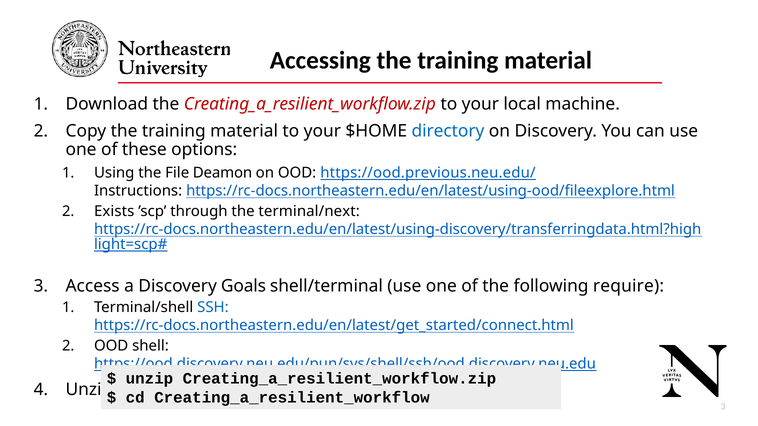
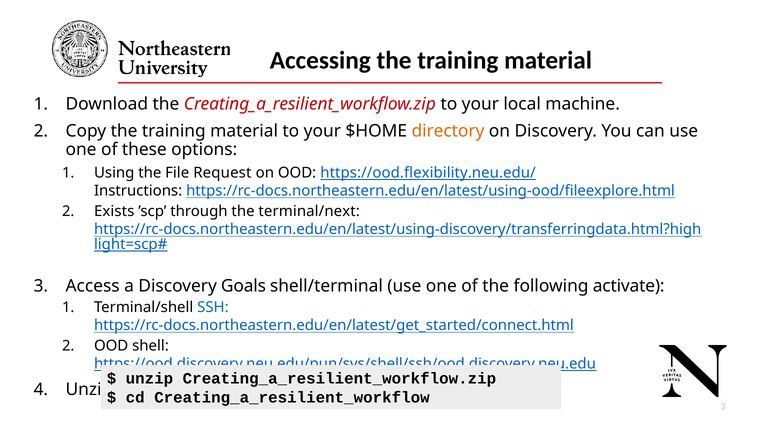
directory colour: blue -> orange
Deamon: Deamon -> Request
https://ood.previous.neu.edu/: https://ood.previous.neu.edu/ -> https://ood.flexibility.neu.edu/
require: require -> activate
